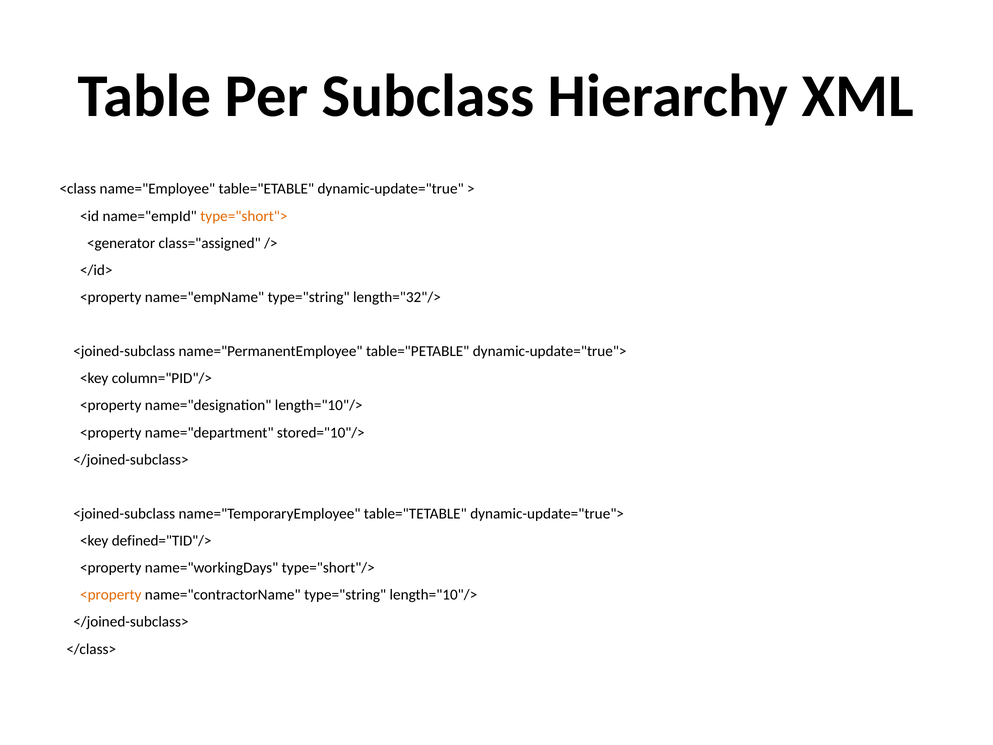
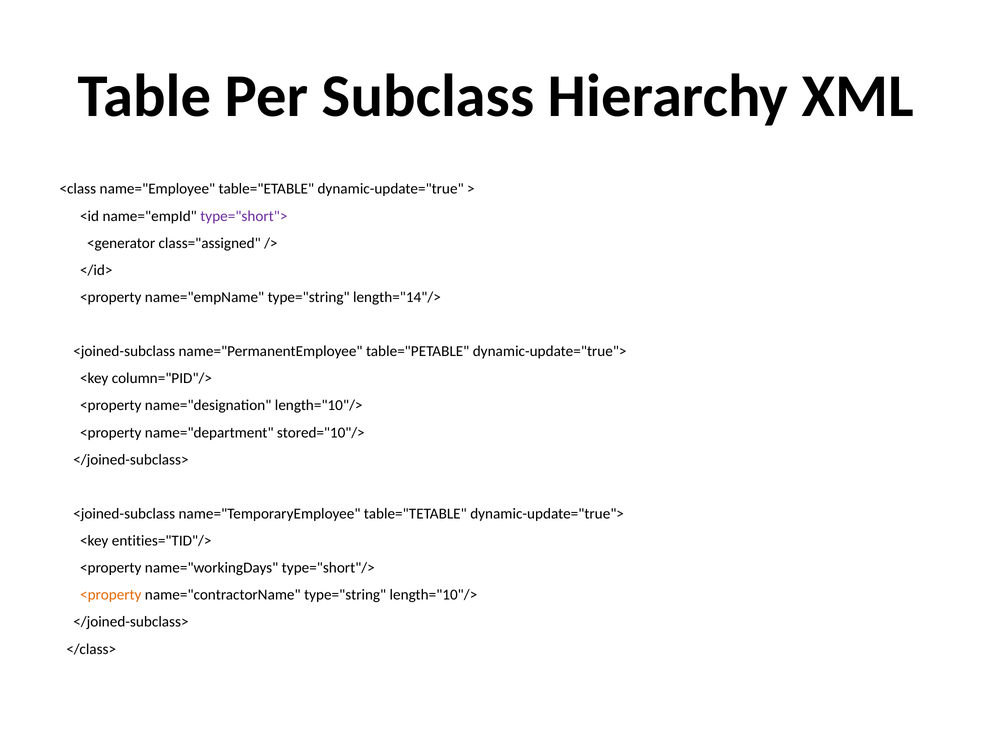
type="short"> colour: orange -> purple
length="32"/>: length="32"/> -> length="14"/>
defined="TID"/>: defined="TID"/> -> entities="TID"/>
